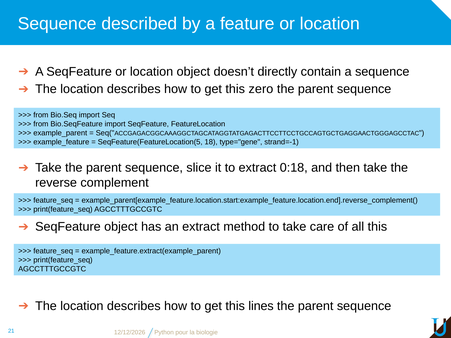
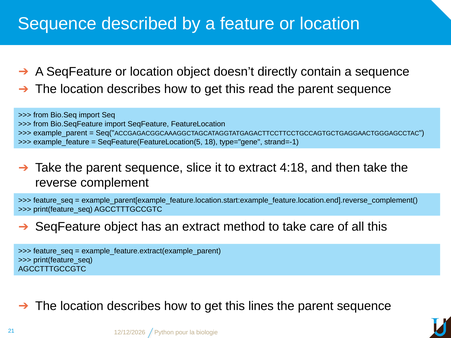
zero: zero -> read
0:18: 0:18 -> 4:18
